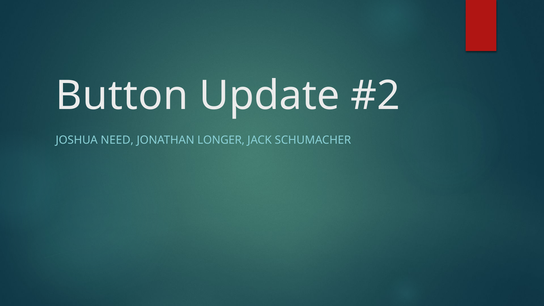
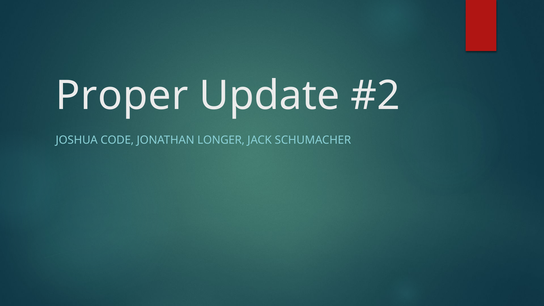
Button: Button -> Proper
NEED: NEED -> CODE
